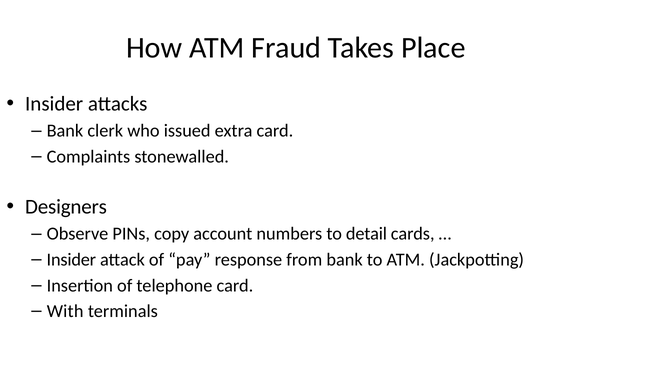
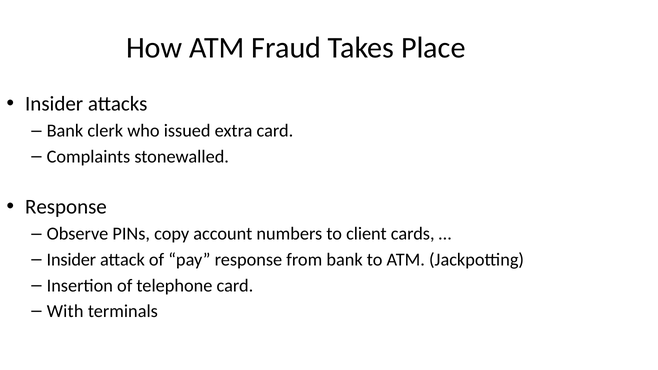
Designers at (66, 207): Designers -> Response
detail: detail -> client
